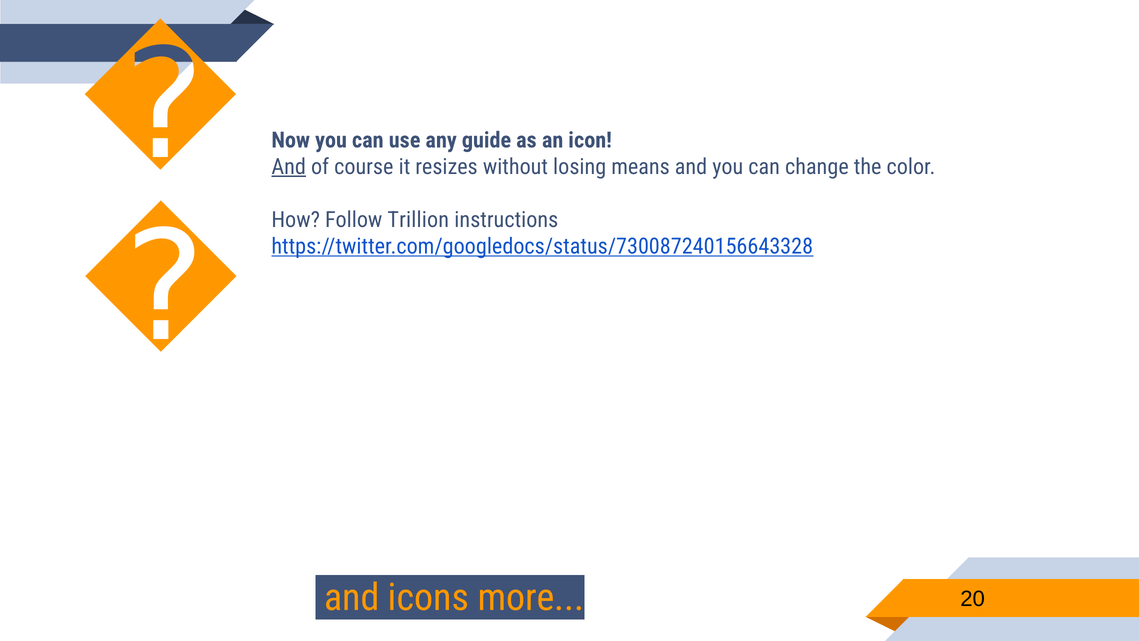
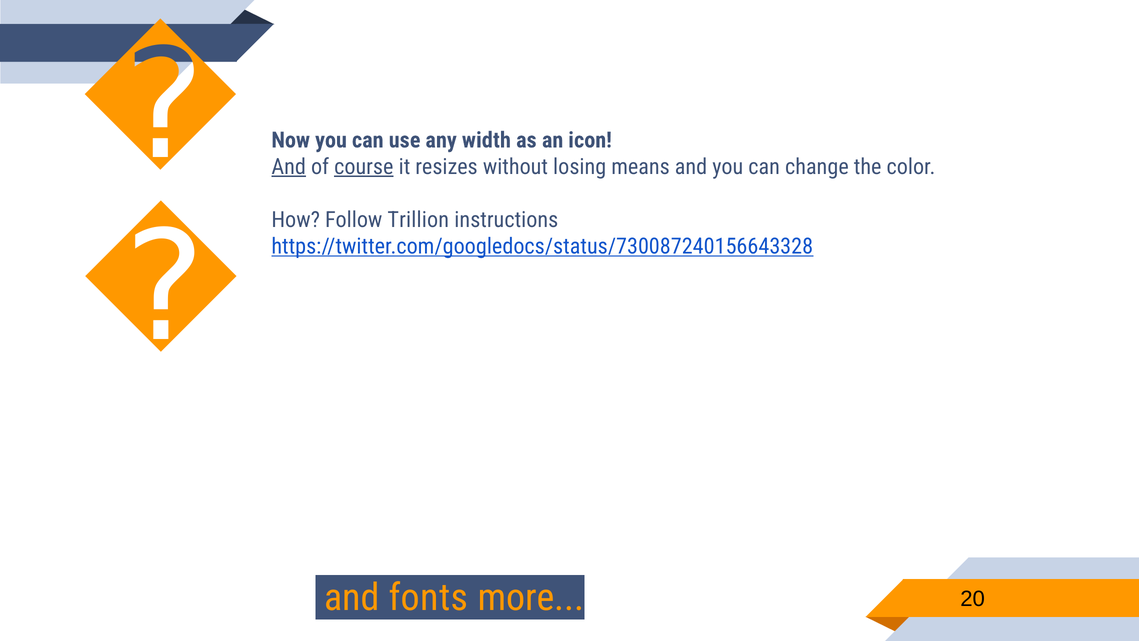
guide: guide -> width
course underline: none -> present
icons: icons -> fonts
